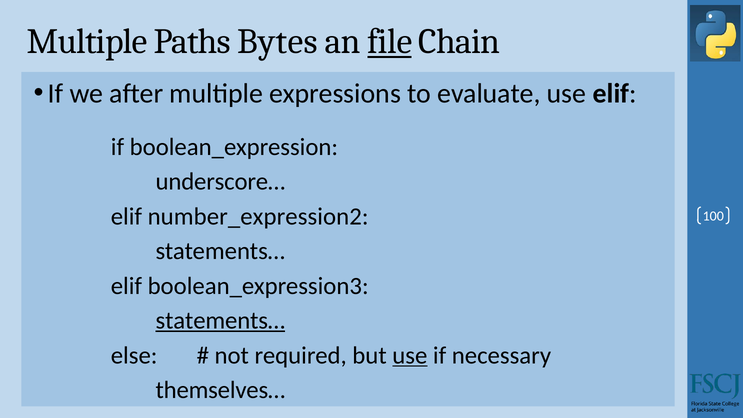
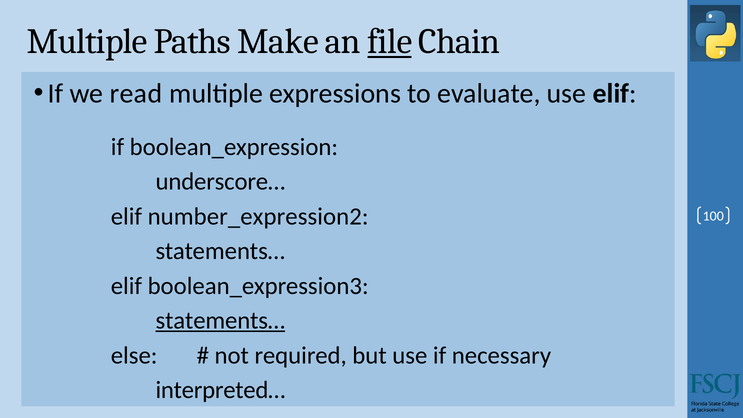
Bytes: Bytes -> Make
after: after -> read
use at (410, 355) underline: present -> none
themselves…: themselves… -> interpreted…
